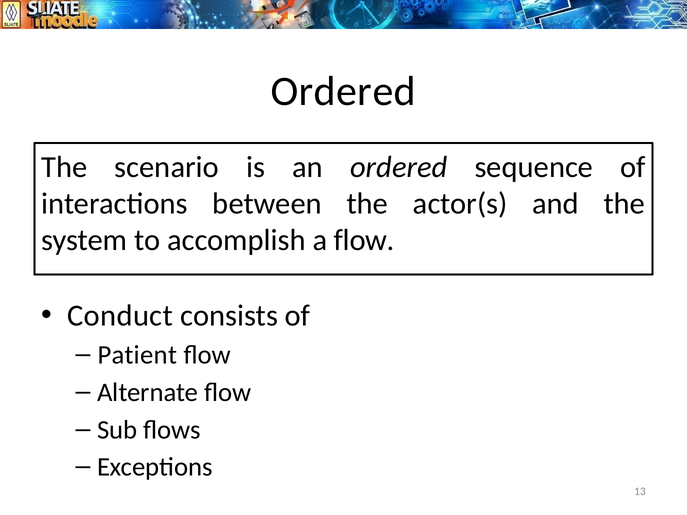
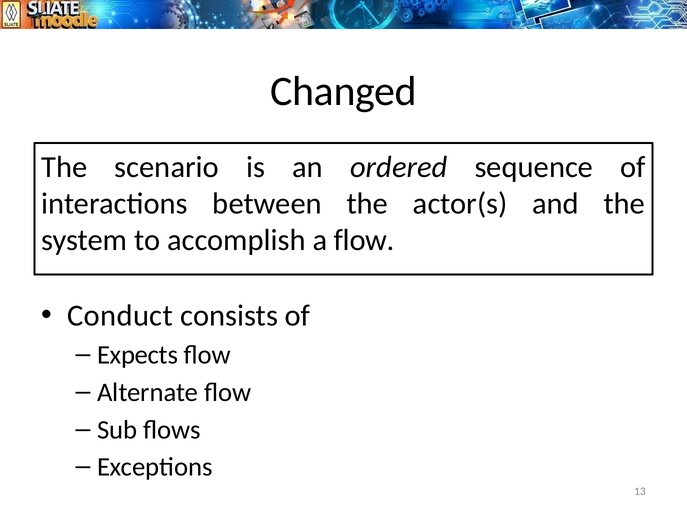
Ordered at (343, 92): Ordered -> Changed
Patient: Patient -> Expects
